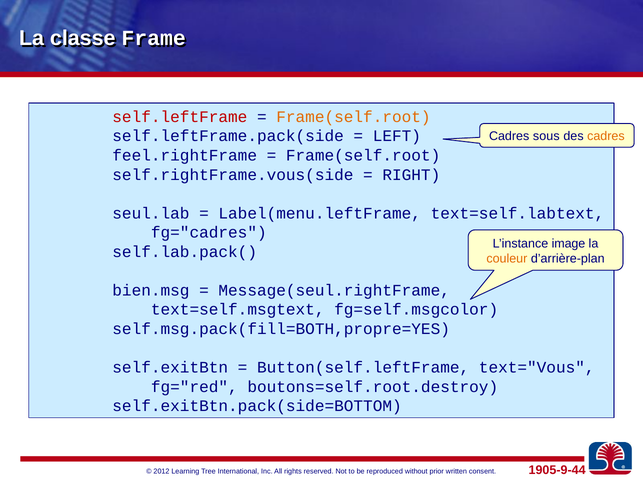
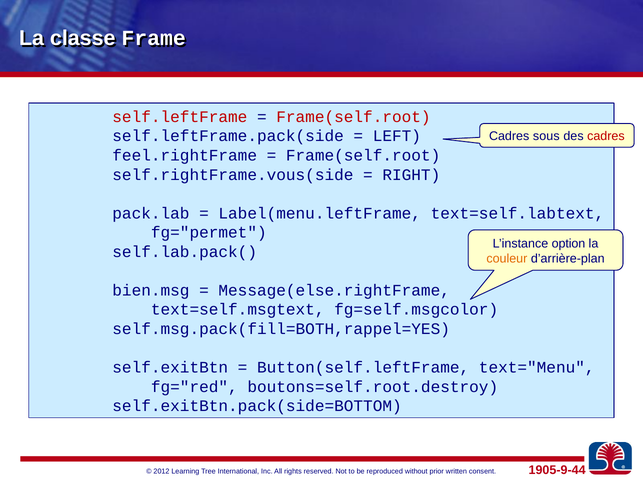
Frame(self.root at (353, 117) colour: orange -> red
cadres at (606, 136) colour: orange -> red
seul.lab: seul.lab -> pack.lab
fg="cadres: fg="cadres -> fg="permet
image: image -> option
Message(seul.rightFrame: Message(seul.rightFrame -> Message(else.rightFrame
self.msg.pack(fill=BOTH,propre=YES: self.msg.pack(fill=BOTH,propre=YES -> self.msg.pack(fill=BOTH,rappel=YES
text="Vous: text="Vous -> text="Menu
